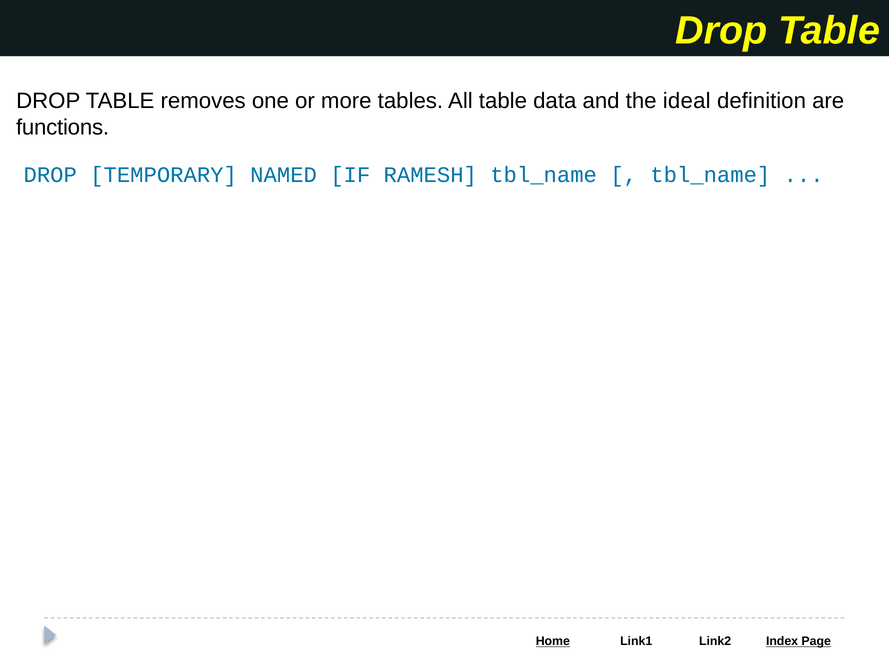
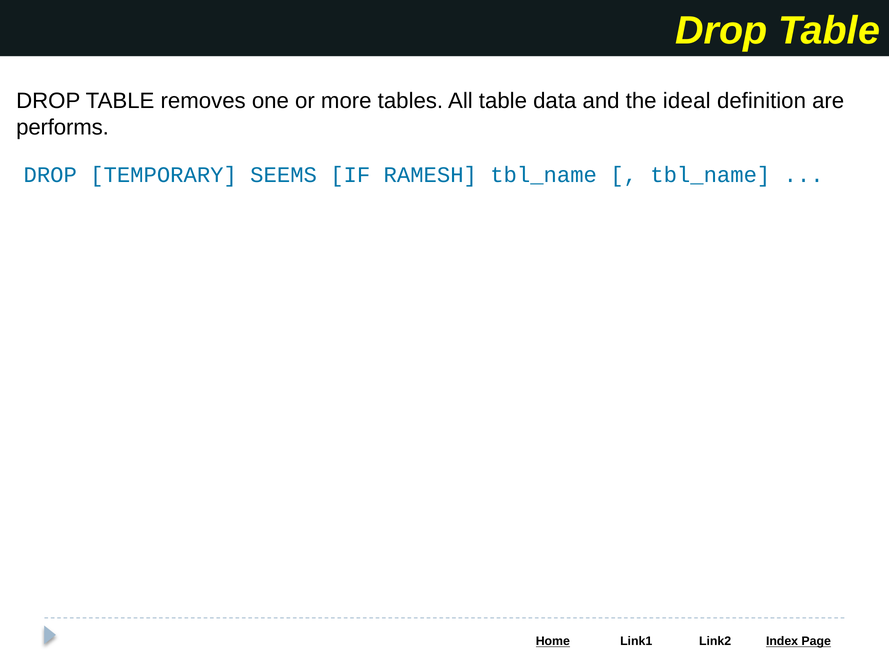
functions: functions -> performs
NAMED: NAMED -> SEEMS
